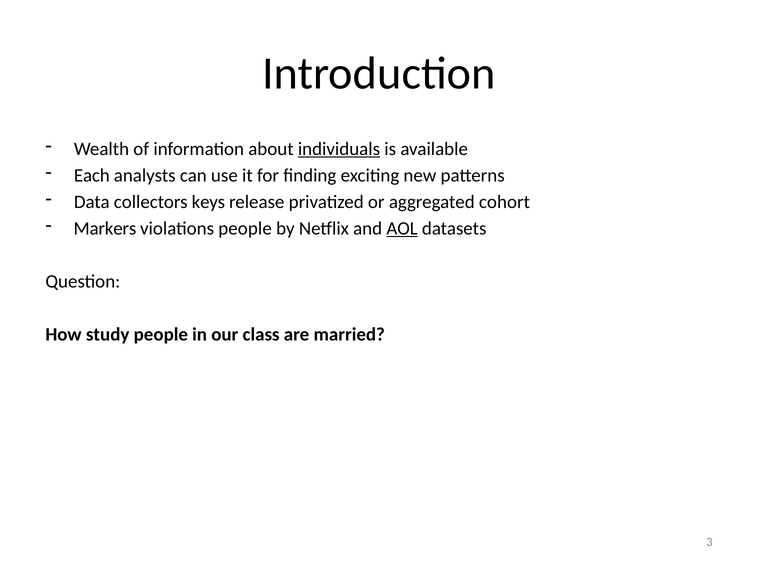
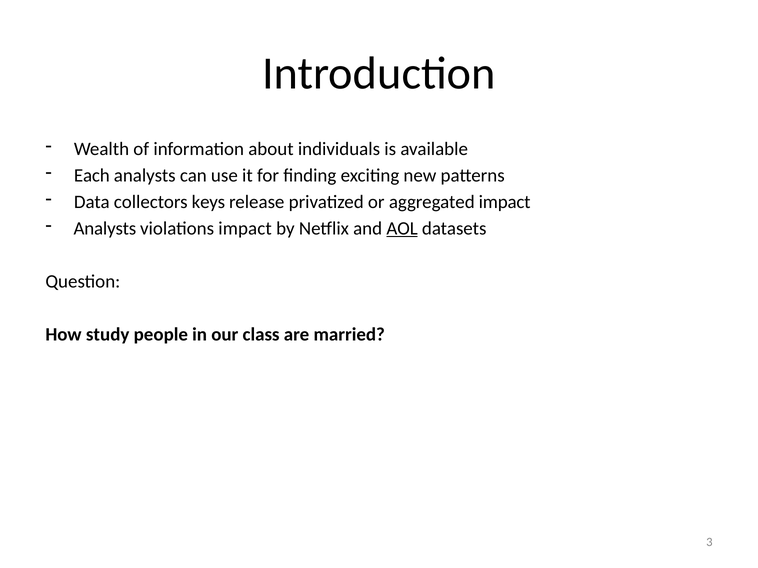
individuals underline: present -> none
aggregated cohort: cohort -> impact
Markers at (105, 229): Markers -> Analysts
violations people: people -> impact
